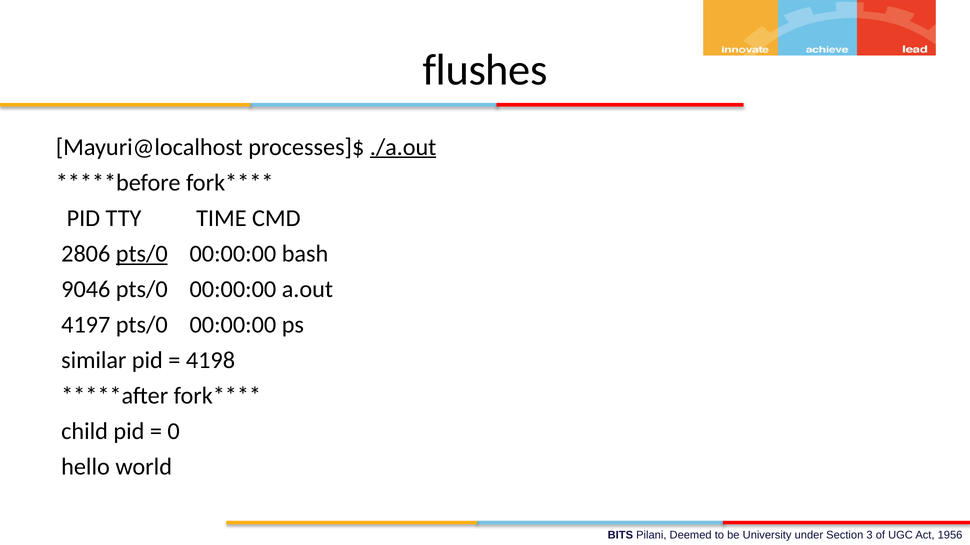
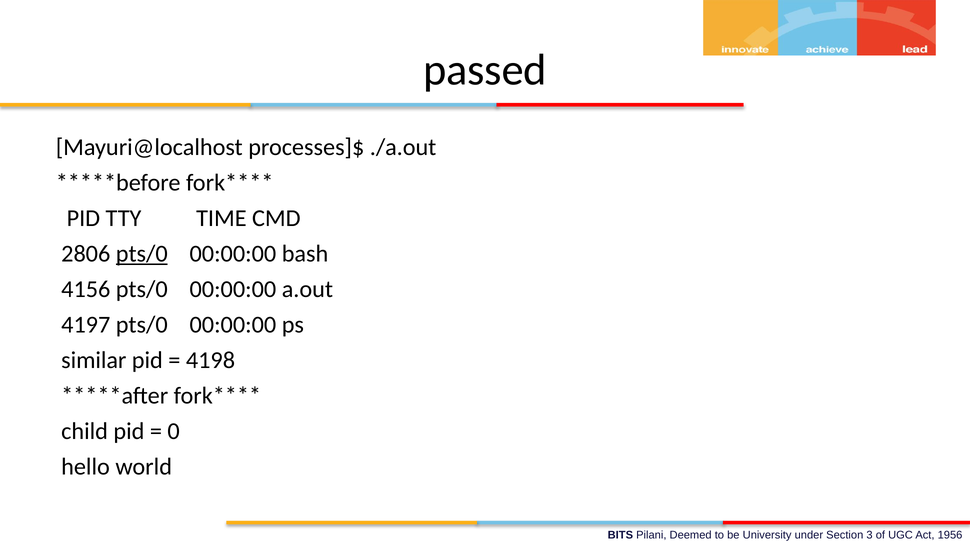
flushes: flushes -> passed
./a.out underline: present -> none
9046: 9046 -> 4156
